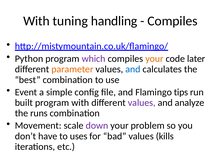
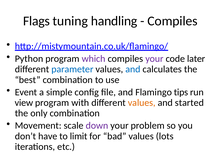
With at (36, 21): With -> Flags
your at (154, 59) colour: orange -> purple
parameter colour: orange -> blue
built: built -> view
values at (142, 103) colour: purple -> orange
analyze: analyze -> started
runs: runs -> only
uses: uses -> limit
kills: kills -> lots
